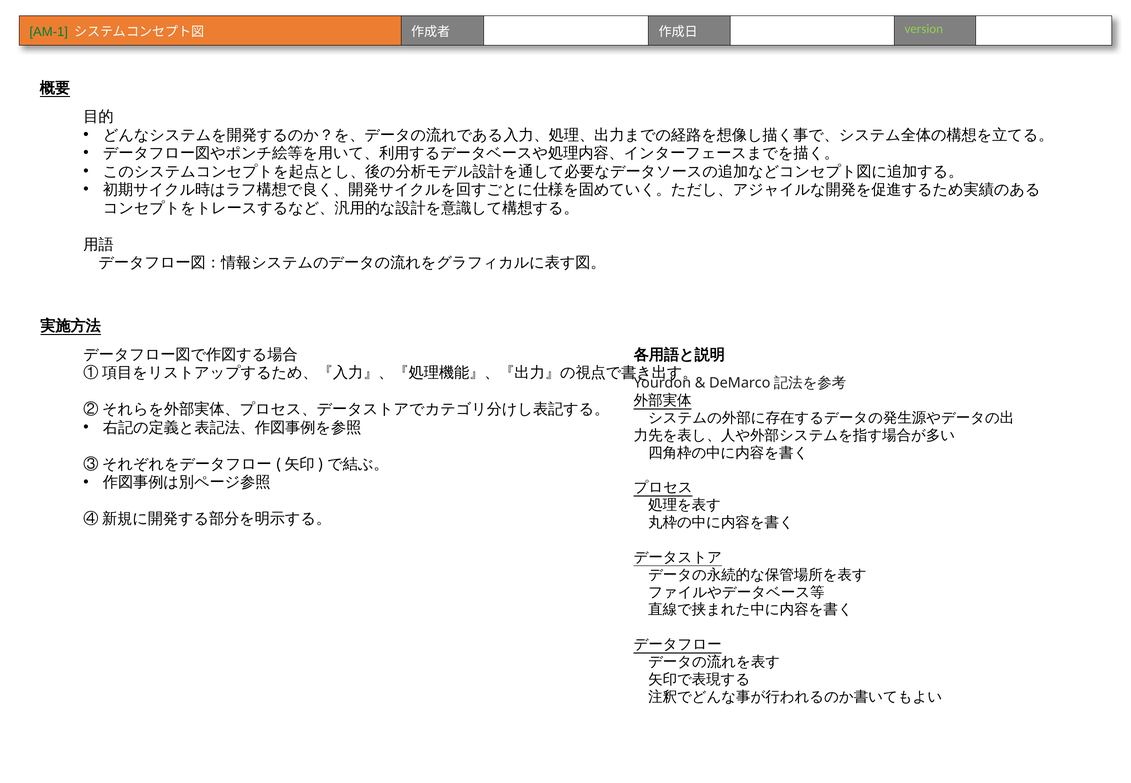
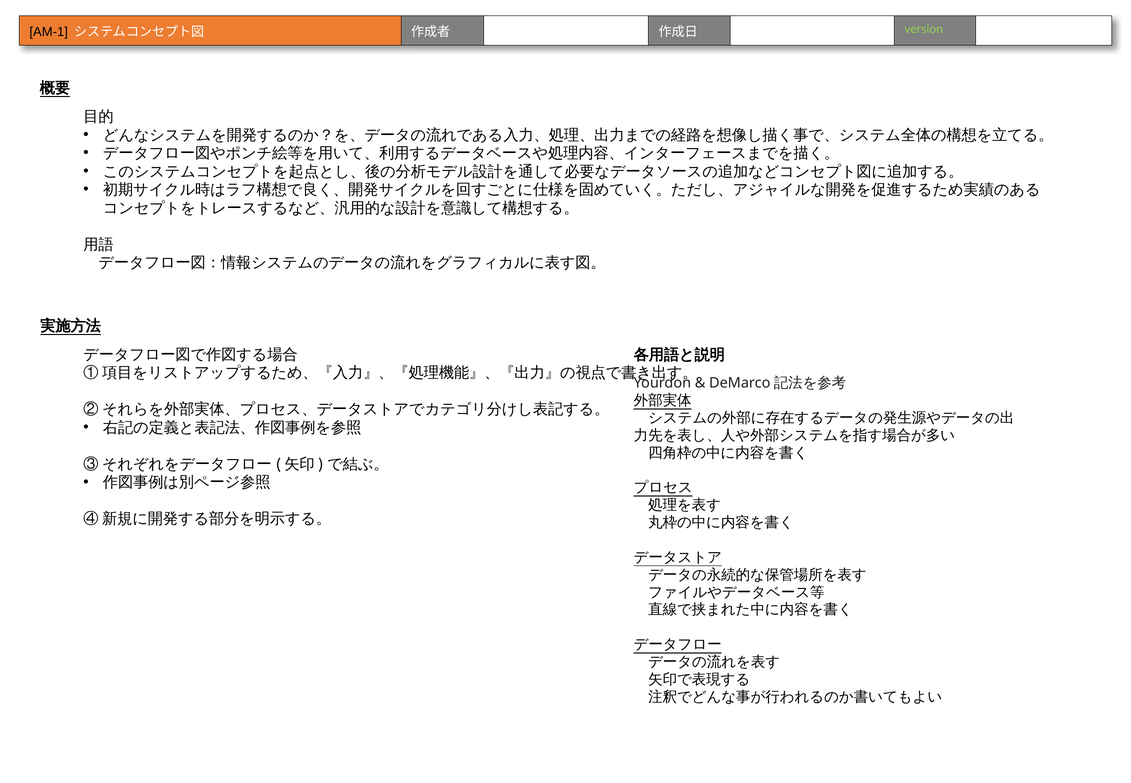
AM-1 colour: green -> black
